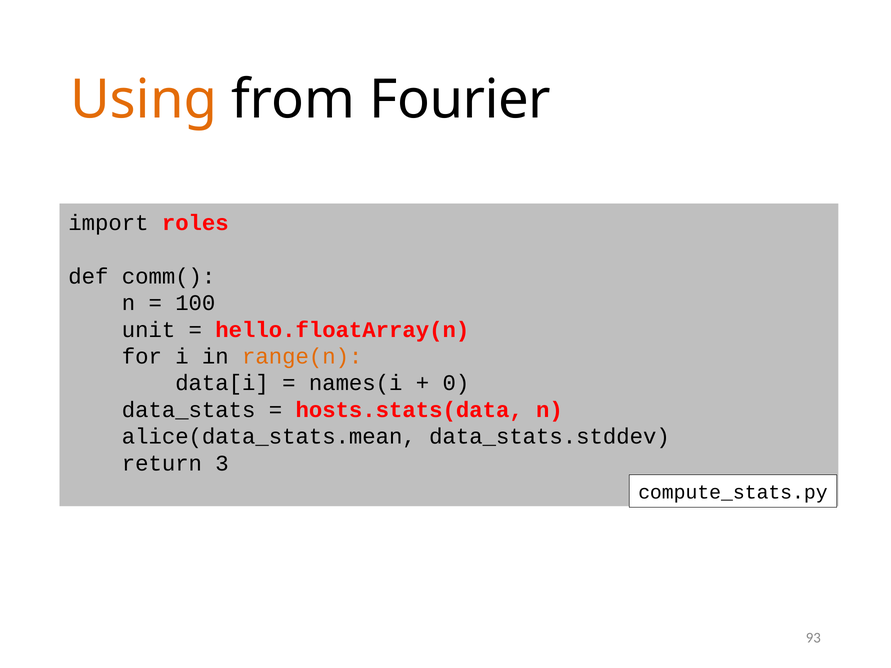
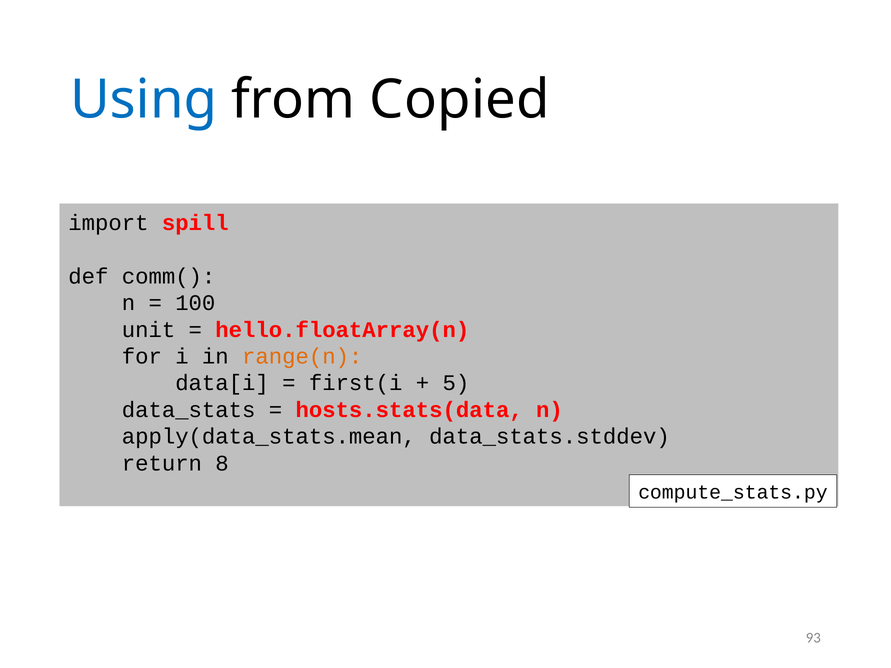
Using colour: orange -> blue
Fourier: Fourier -> Copied
roles: roles -> spill
names(i: names(i -> first(i
0: 0 -> 5
alice(data_stats.mean: alice(data_stats.mean -> apply(data_stats.mean
3: 3 -> 8
